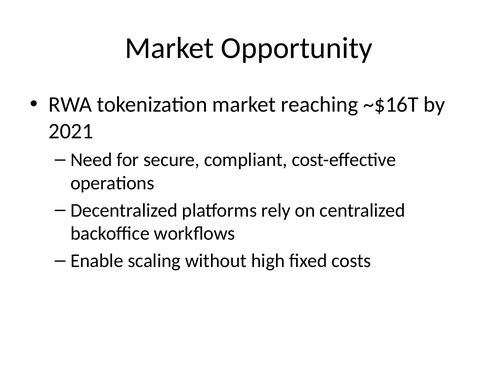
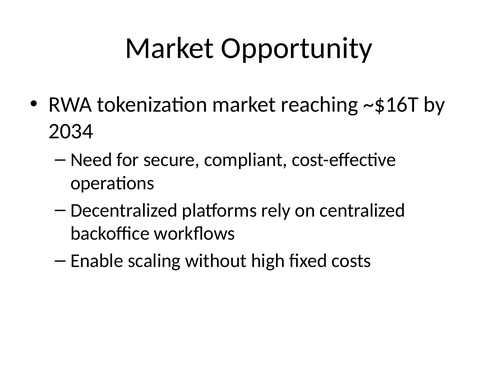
2021: 2021 -> 2034
